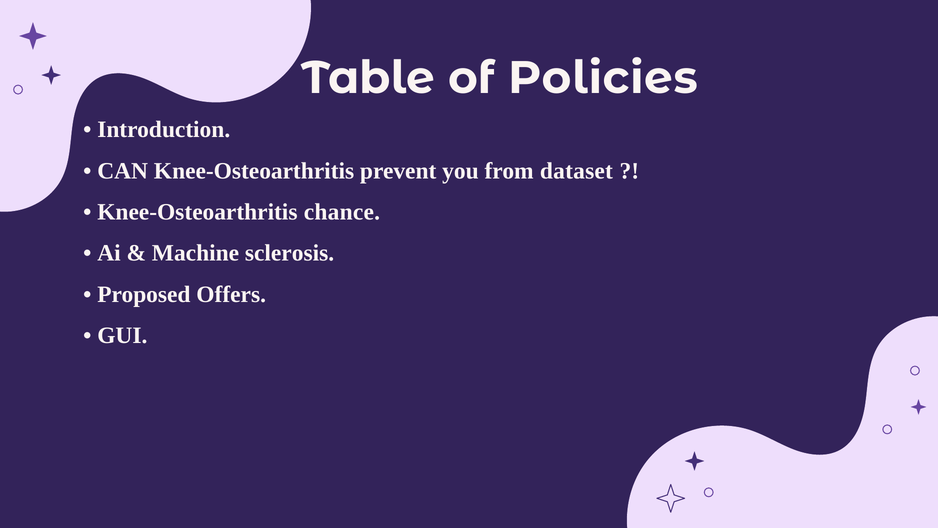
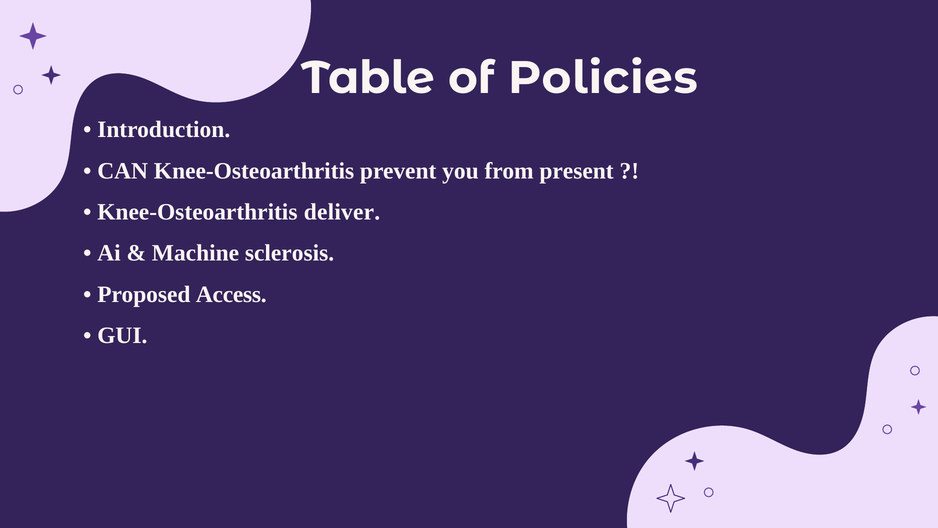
dataset: dataset -> present
chance: chance -> deliver
Offers: Offers -> Access
